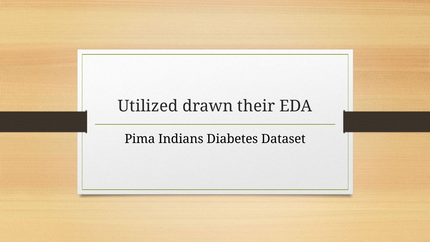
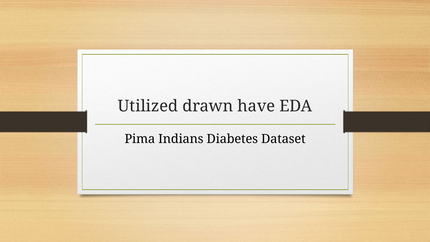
their: their -> have
